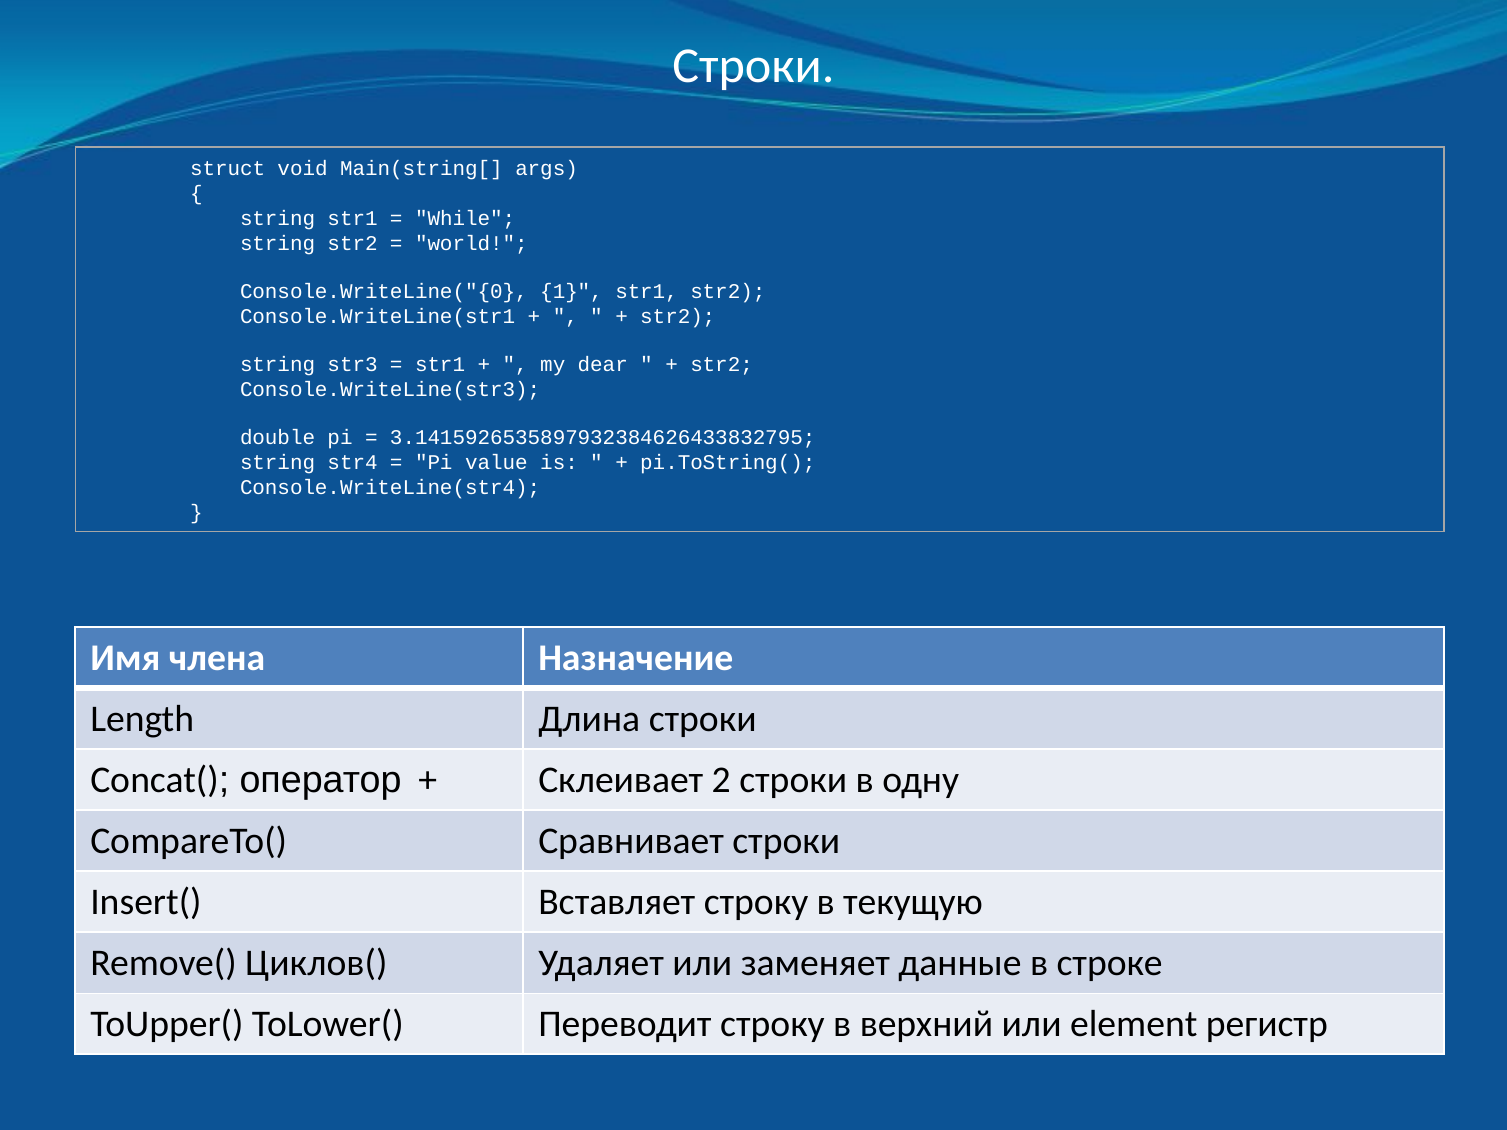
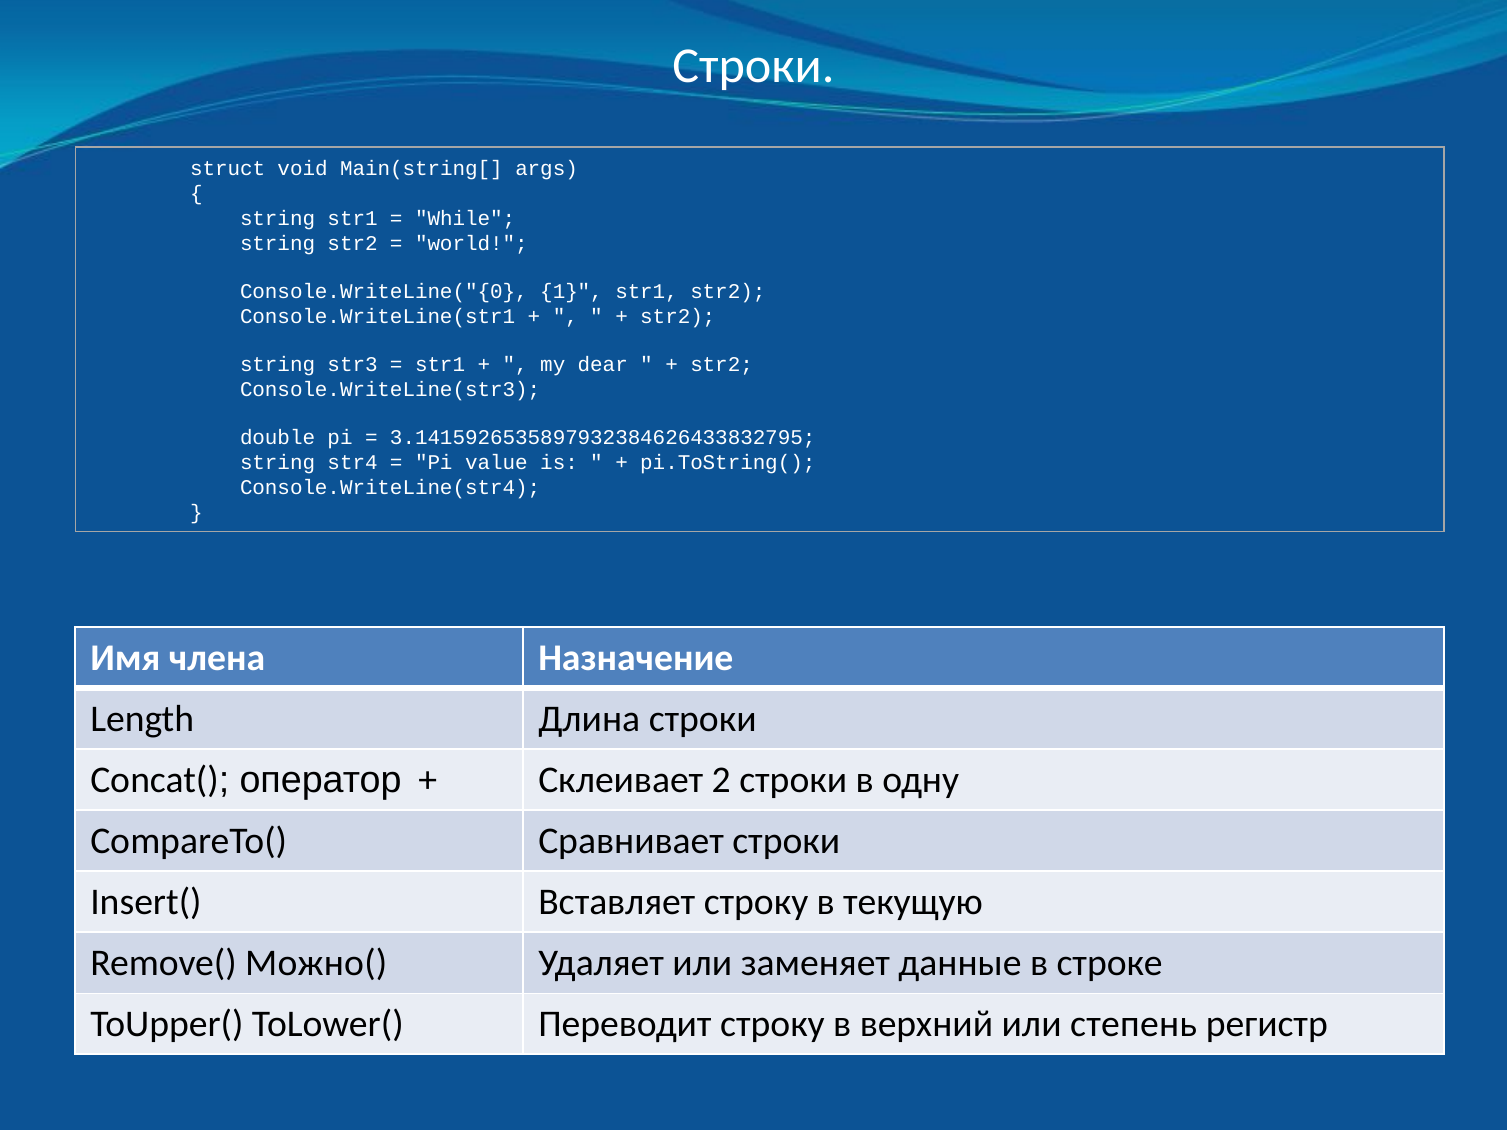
Циклов(: Циклов( -> Можно(
element: element -> степень
